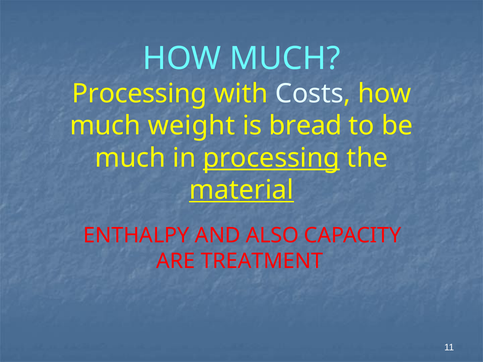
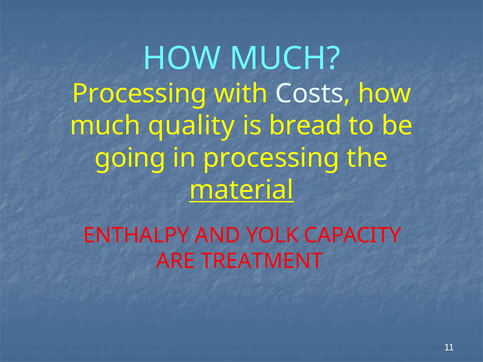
weight: weight -> quality
much at (130, 158): much -> going
processing at (271, 158) underline: present -> none
ALSO: ALSO -> YOLK
